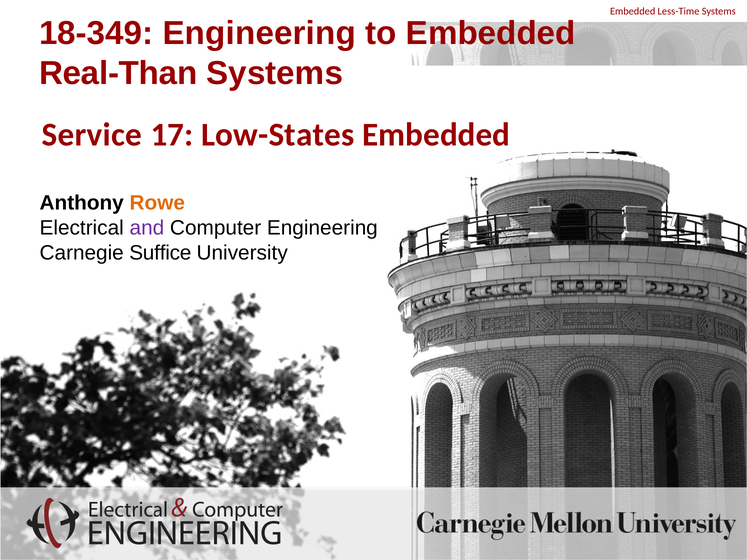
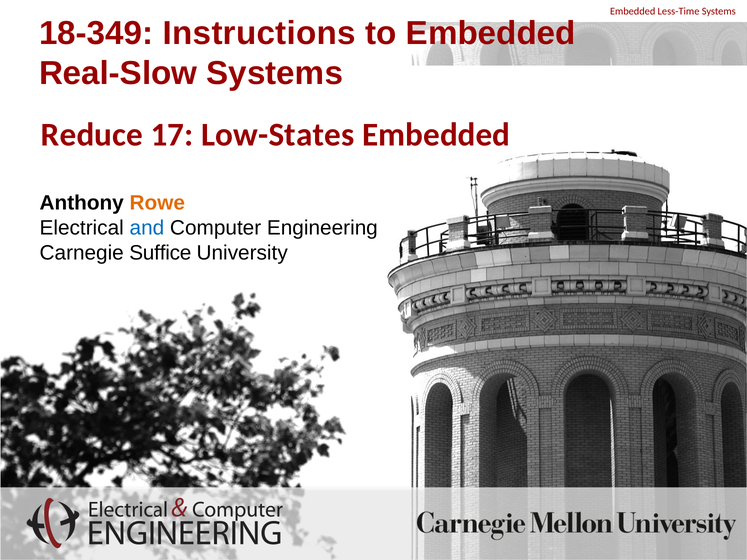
18-349 Engineering: Engineering -> Instructions
Real-Than: Real-Than -> Real-Slow
Service: Service -> Reduce
and colour: purple -> blue
